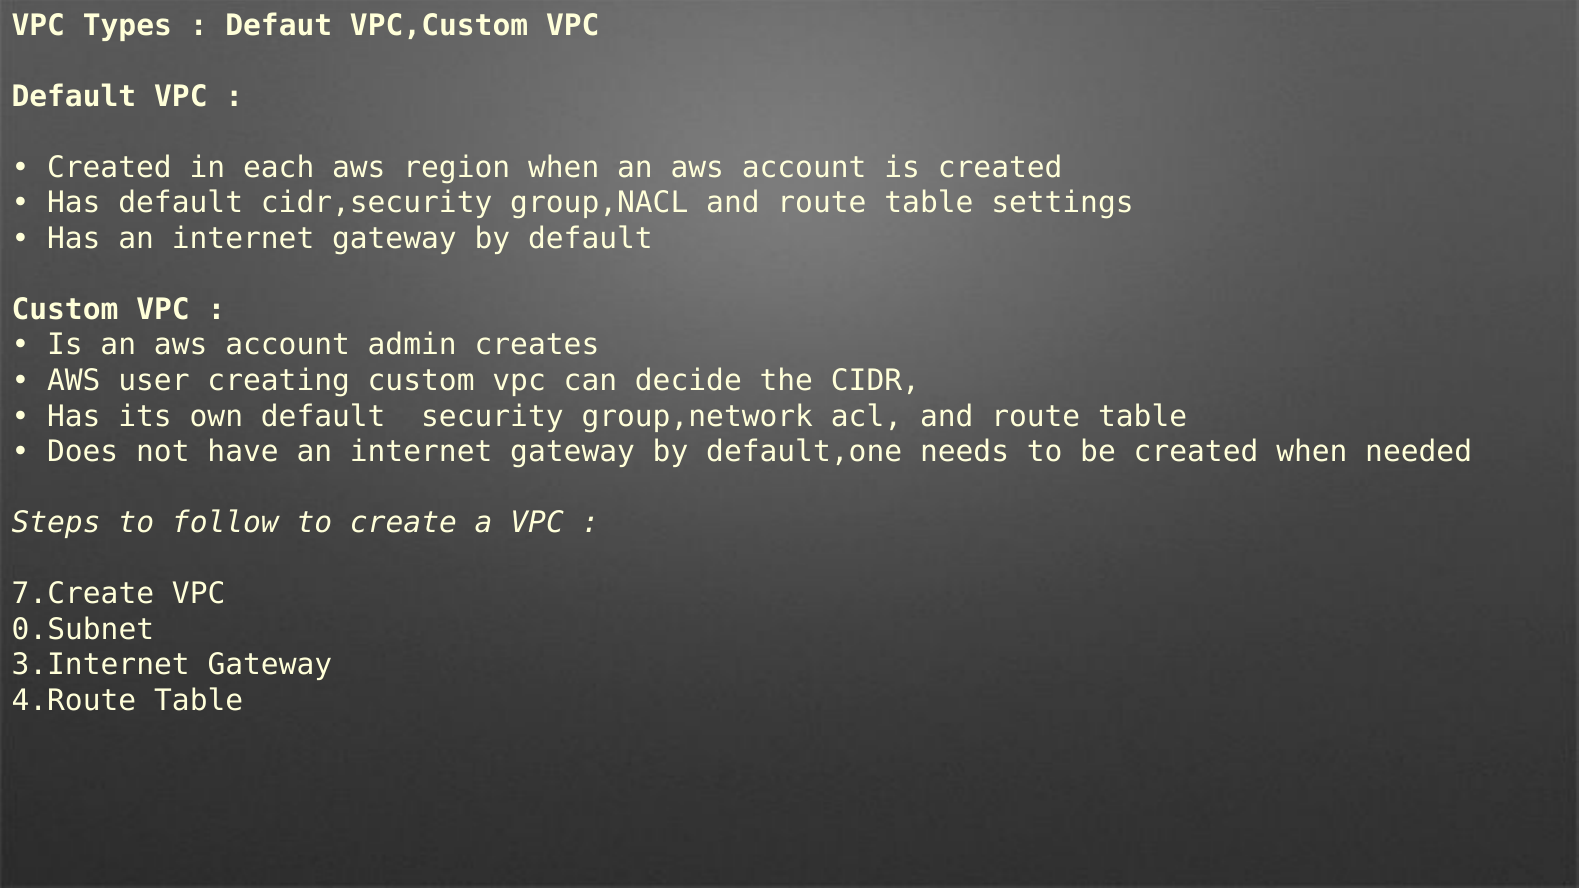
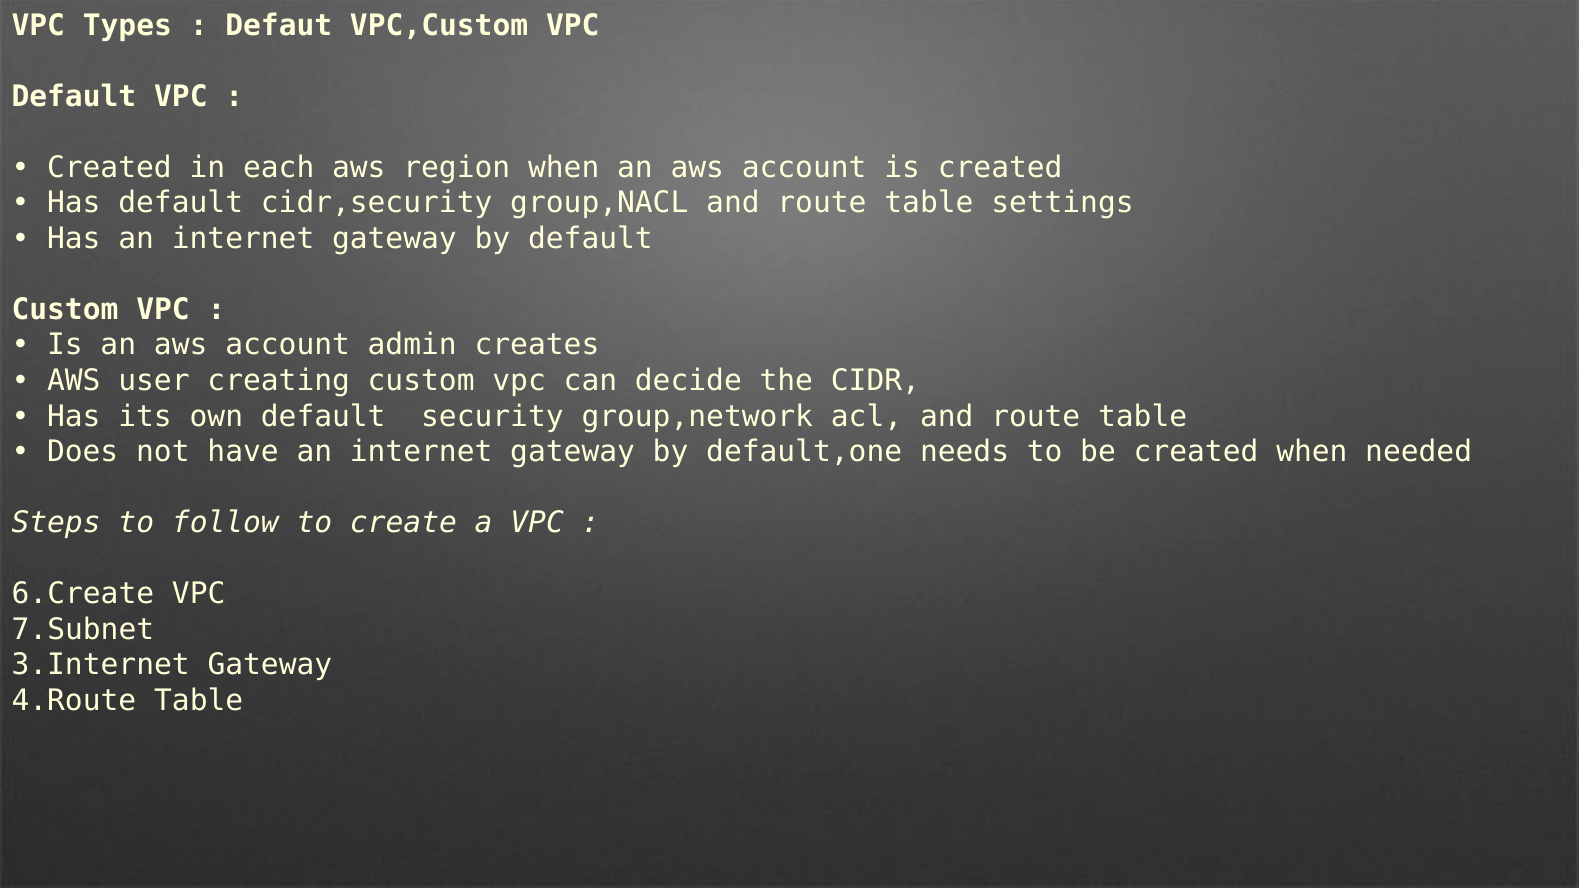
7.Create: 7.Create -> 6.Create
0.Subnet: 0.Subnet -> 7.Subnet
